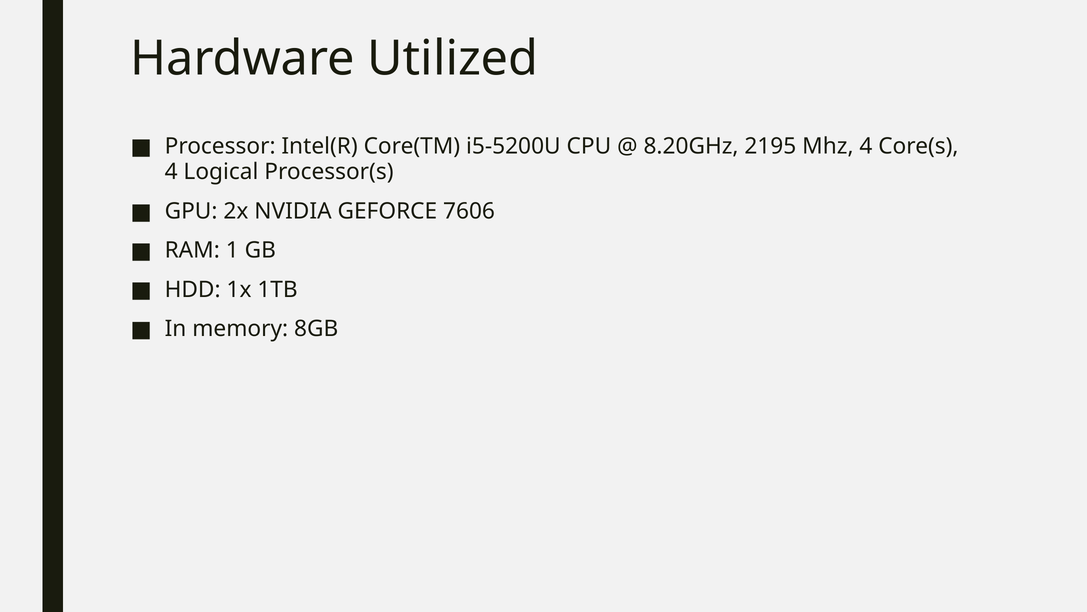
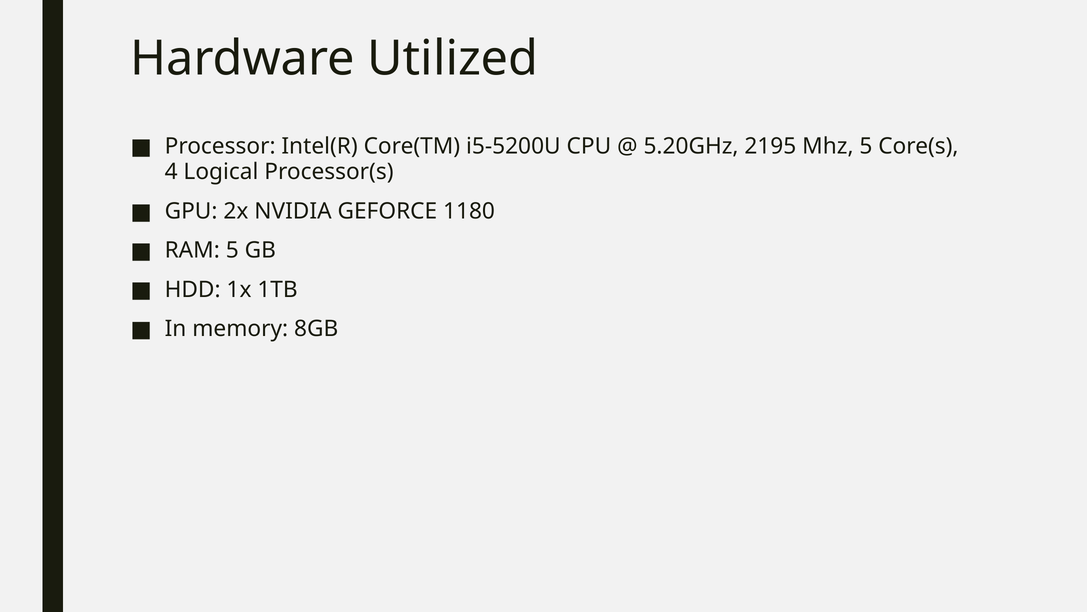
8.20GHz: 8.20GHz -> 5.20GHz
Mhz 4: 4 -> 5
7606: 7606 -> 1180
RAM 1: 1 -> 5
